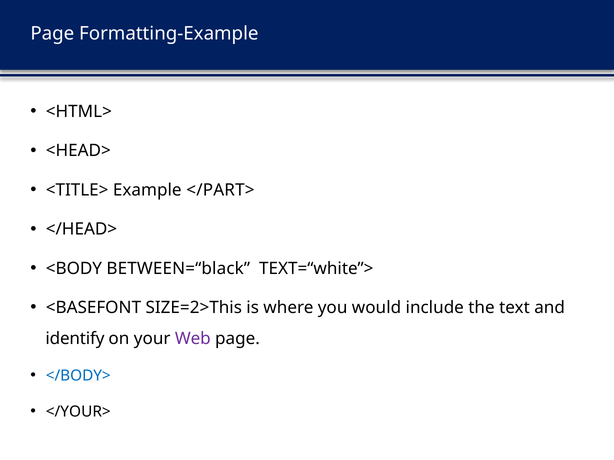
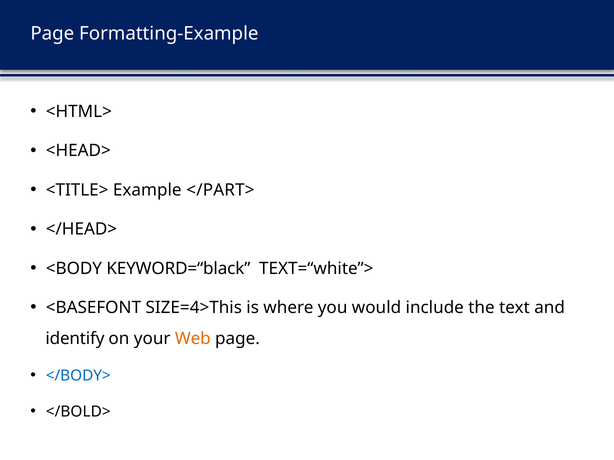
BETWEEN=“black: BETWEEN=“black -> KEYWORD=“black
SIZE=2>This: SIZE=2>This -> SIZE=4>This
Web colour: purple -> orange
</YOUR>: </YOUR> -> </BOLD>
